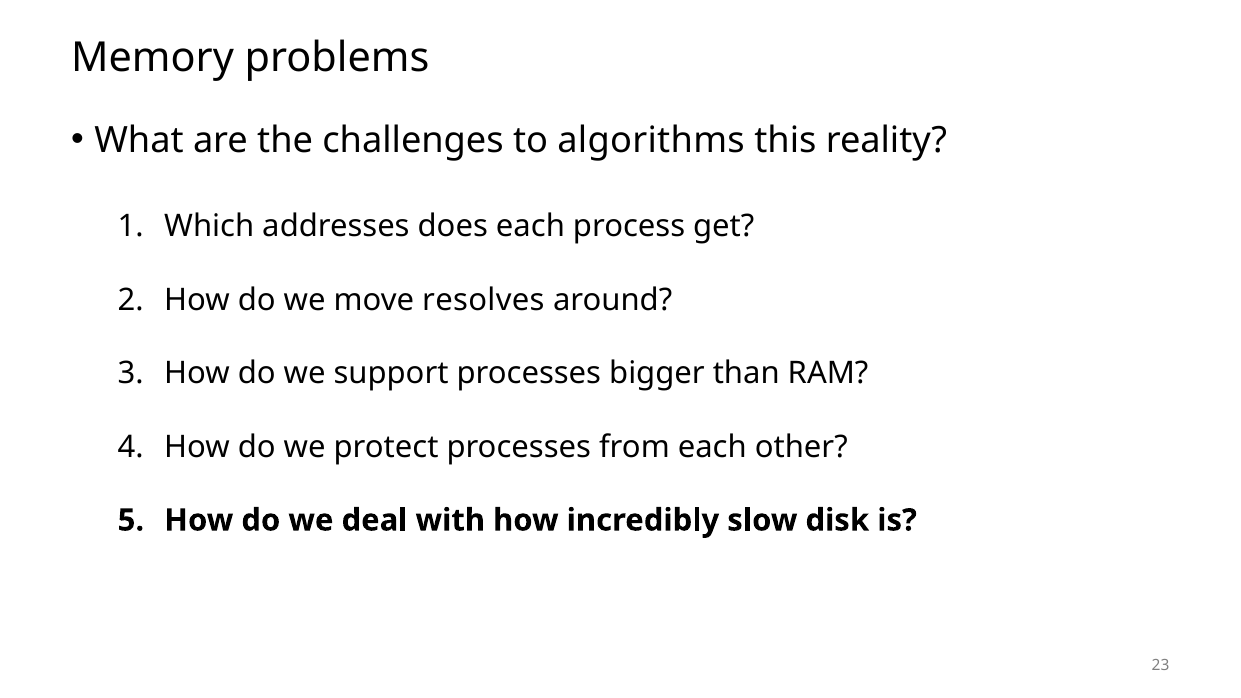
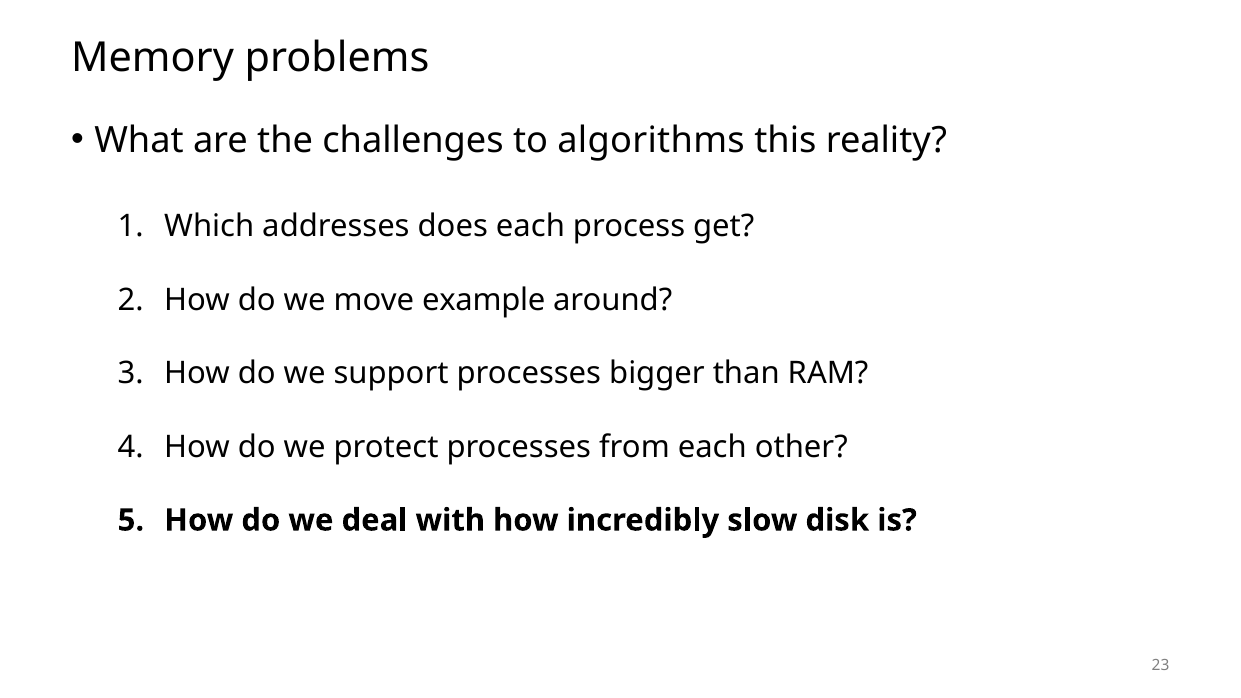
resolves: resolves -> example
